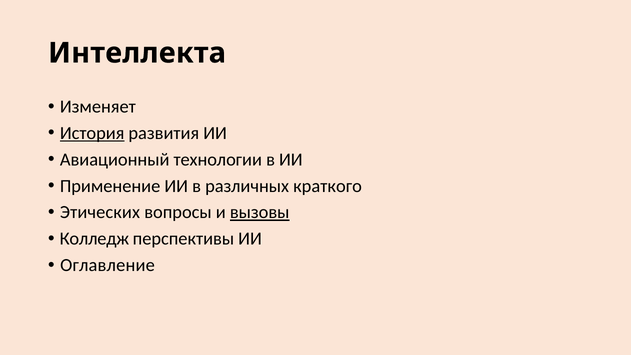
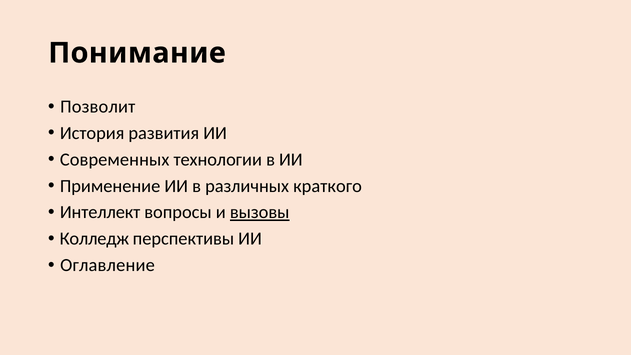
Интеллекта: Интеллекта -> Понимание
Изменяет: Изменяет -> Позволит
История underline: present -> none
Авиационный: Авиационный -> Современных
Этических: Этических -> Интеллект
